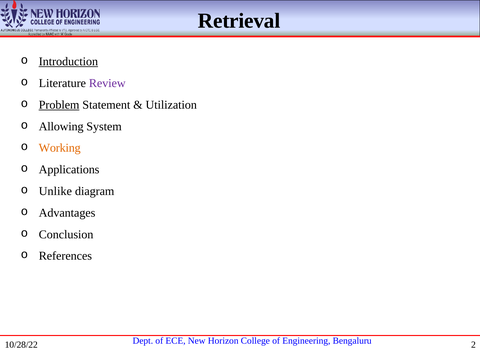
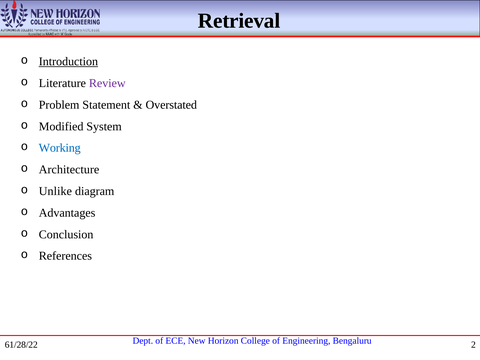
Problem underline: present -> none
Utilization: Utilization -> Overstated
Allowing: Allowing -> Modified
Working colour: orange -> blue
Applications: Applications -> Architecture
10/28/22: 10/28/22 -> 61/28/22
